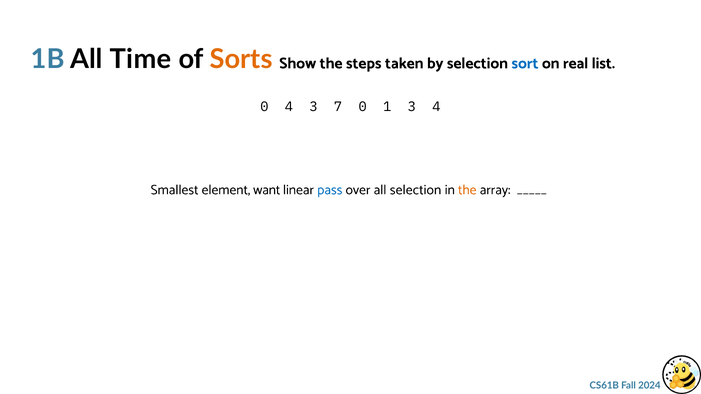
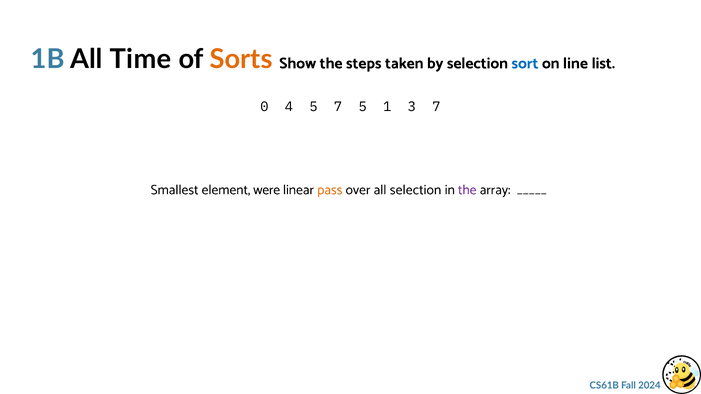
real: real -> line
4 3: 3 -> 5
7 0: 0 -> 5
3 4: 4 -> 7
want: want -> were
pass colour: blue -> orange
the at (467, 190) colour: orange -> purple
